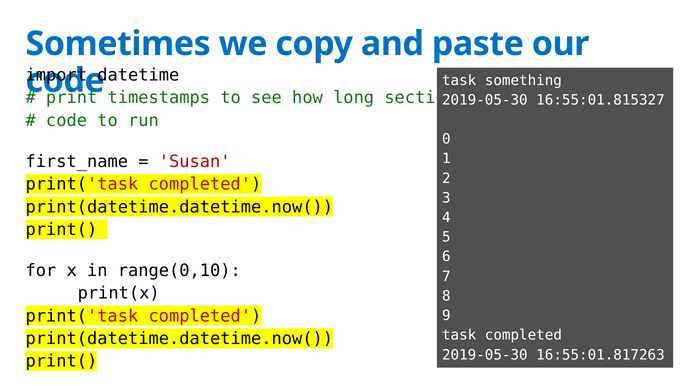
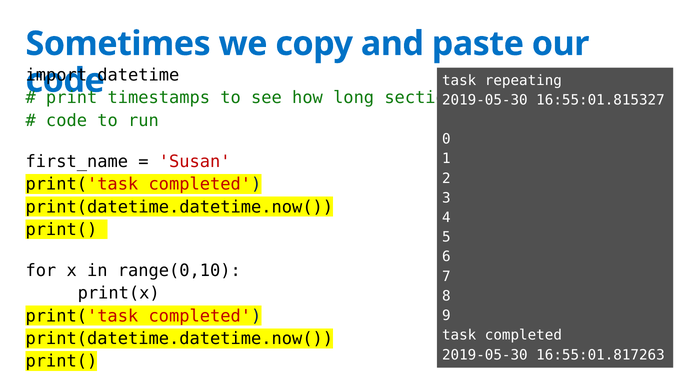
something: something -> repeating
